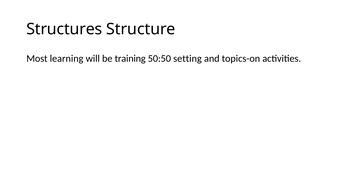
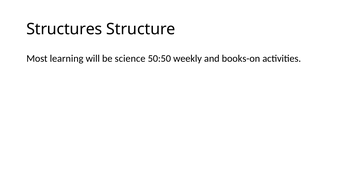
training: training -> science
setting: setting -> weekly
topics-on: topics-on -> books-on
